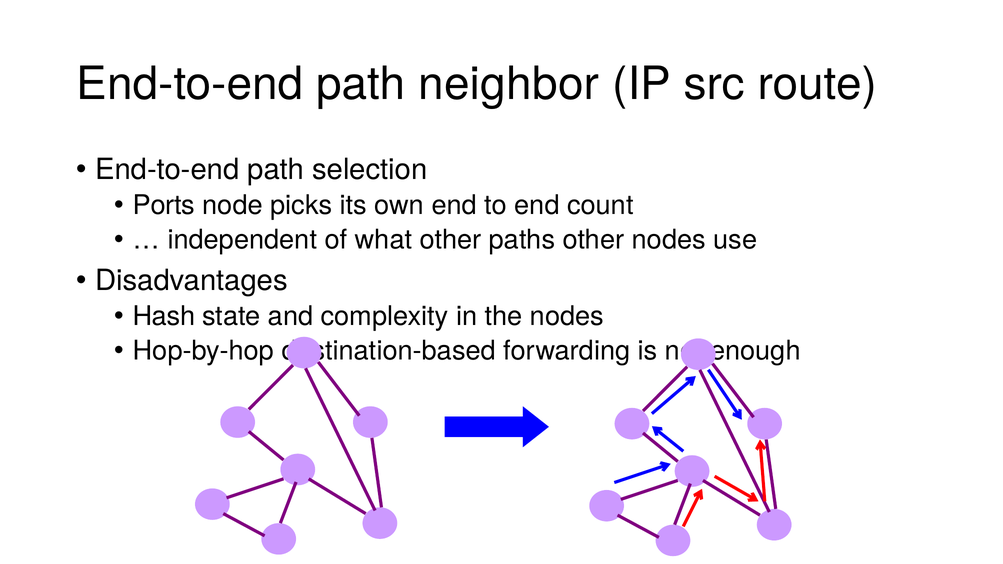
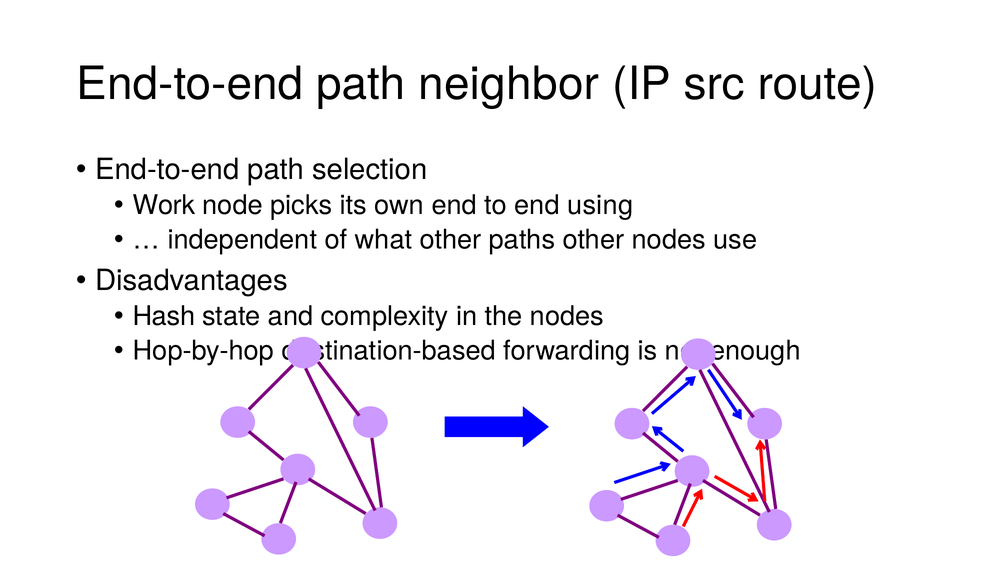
Ports: Ports -> Work
count: count -> using
